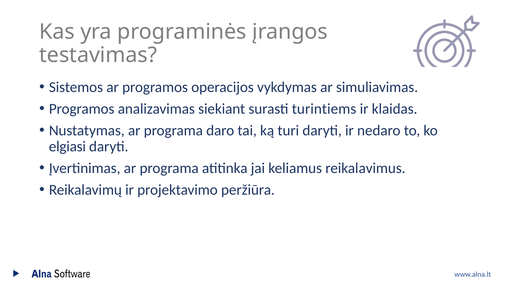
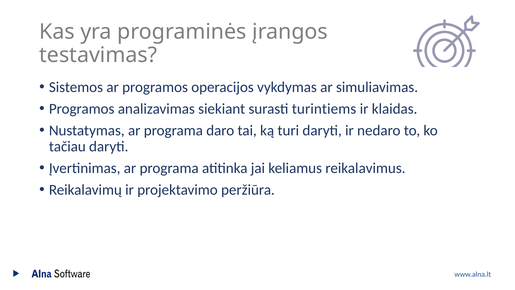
elgiasi: elgiasi -> tačiau
